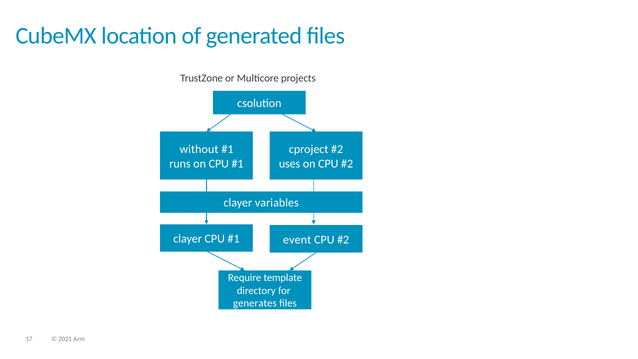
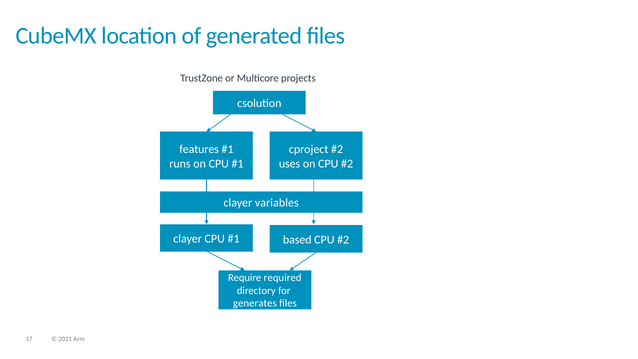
without: without -> features
event: event -> based
template: template -> required
